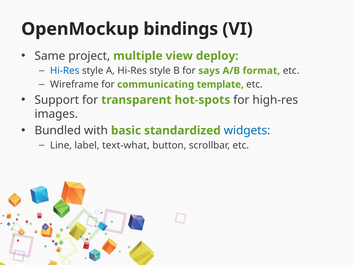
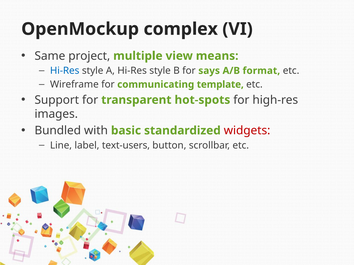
bindings: bindings -> complex
deploy: deploy -> means
widgets colour: blue -> red
text-what: text-what -> text-users
